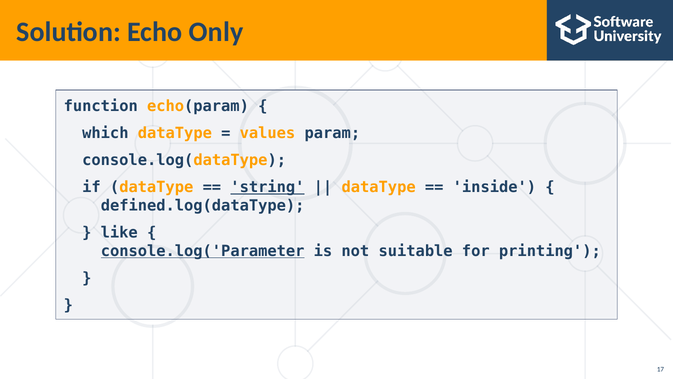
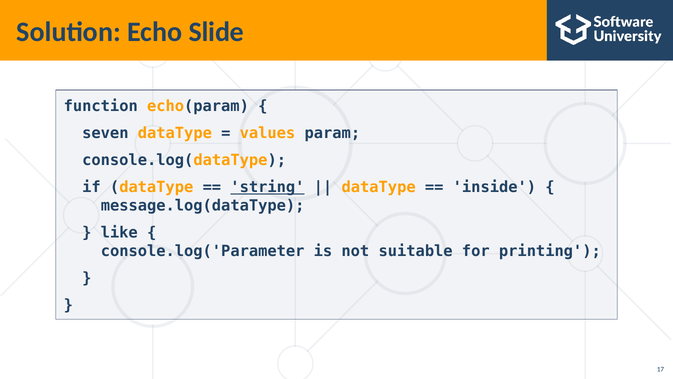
Only: Only -> Slide
which: which -> seven
defined.log(dataType: defined.log(dataType -> message.log(dataType
console.log('Parameter underline: present -> none
